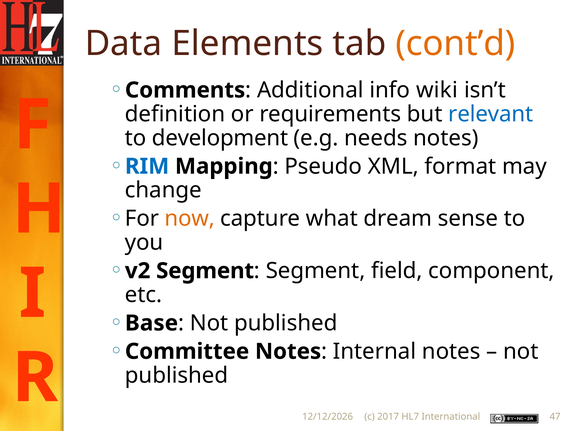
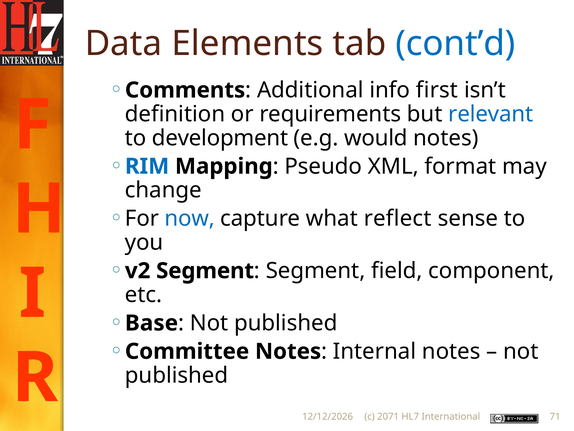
cont’d colour: orange -> blue
wiki: wiki -> first
needs: needs -> would
now colour: orange -> blue
dream: dream -> reflect
2017: 2017 -> 2071
47: 47 -> 71
